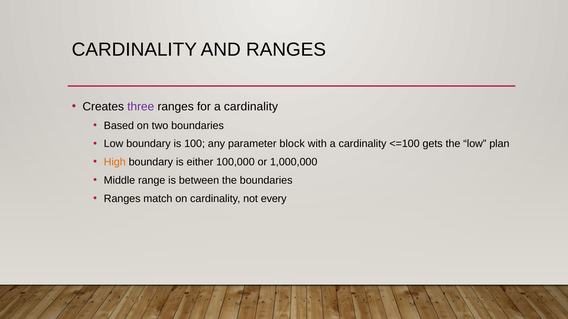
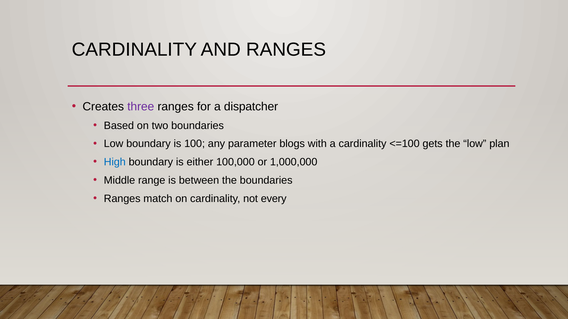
for a cardinality: cardinality -> dispatcher
block: block -> blogs
High colour: orange -> blue
